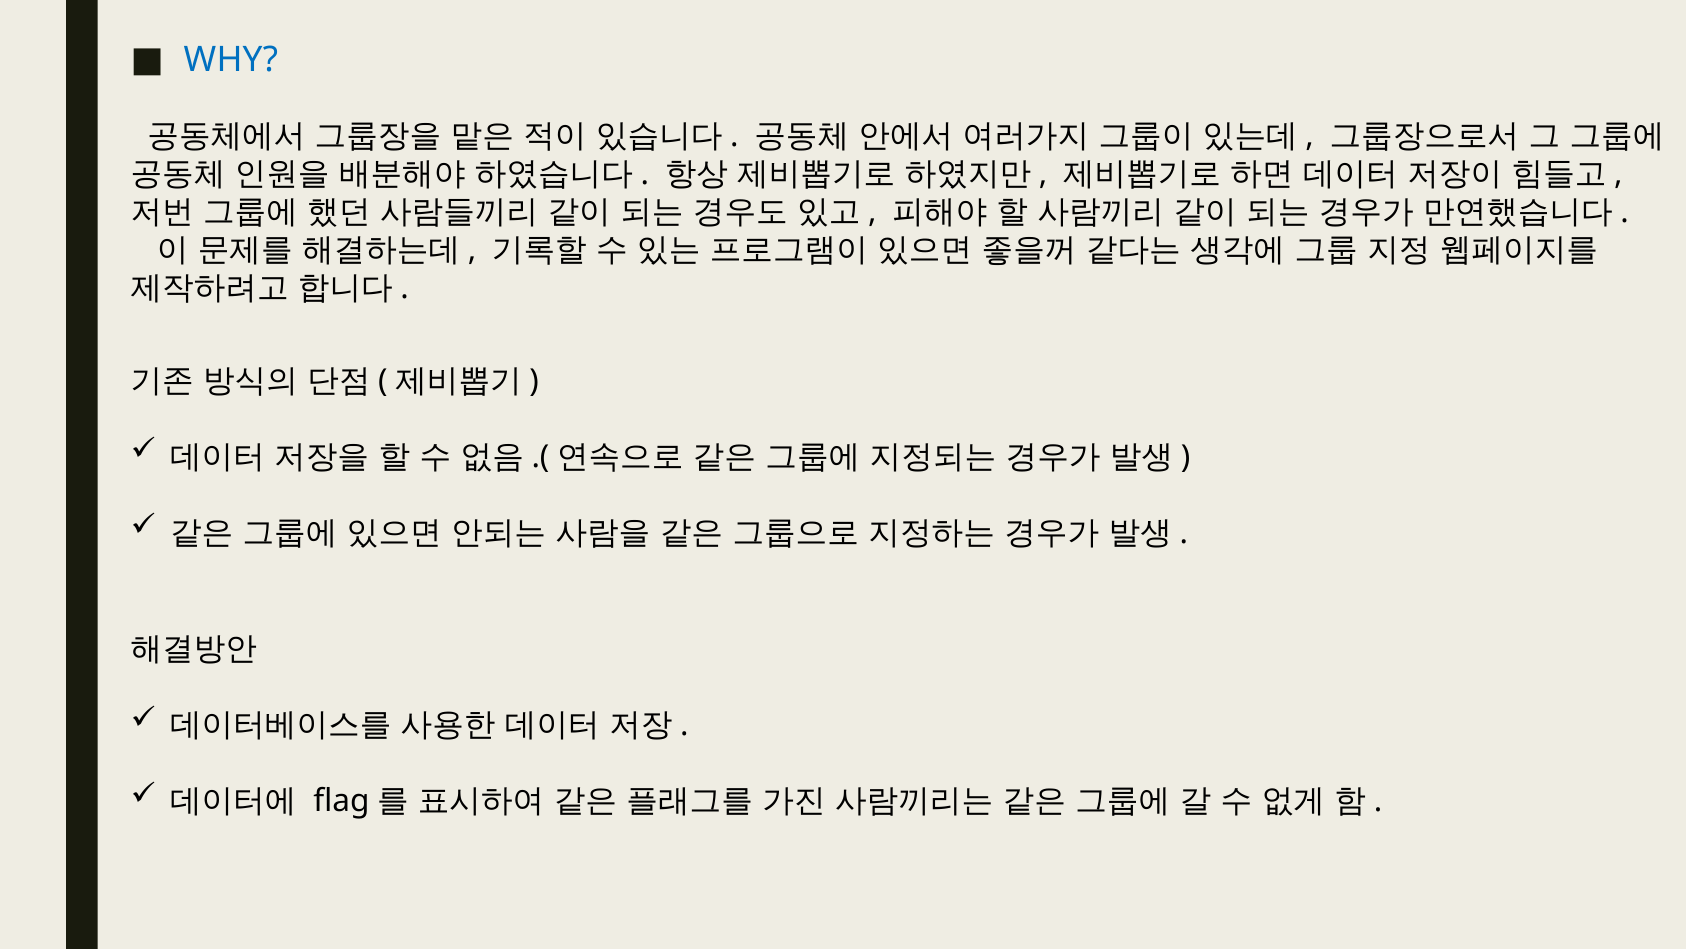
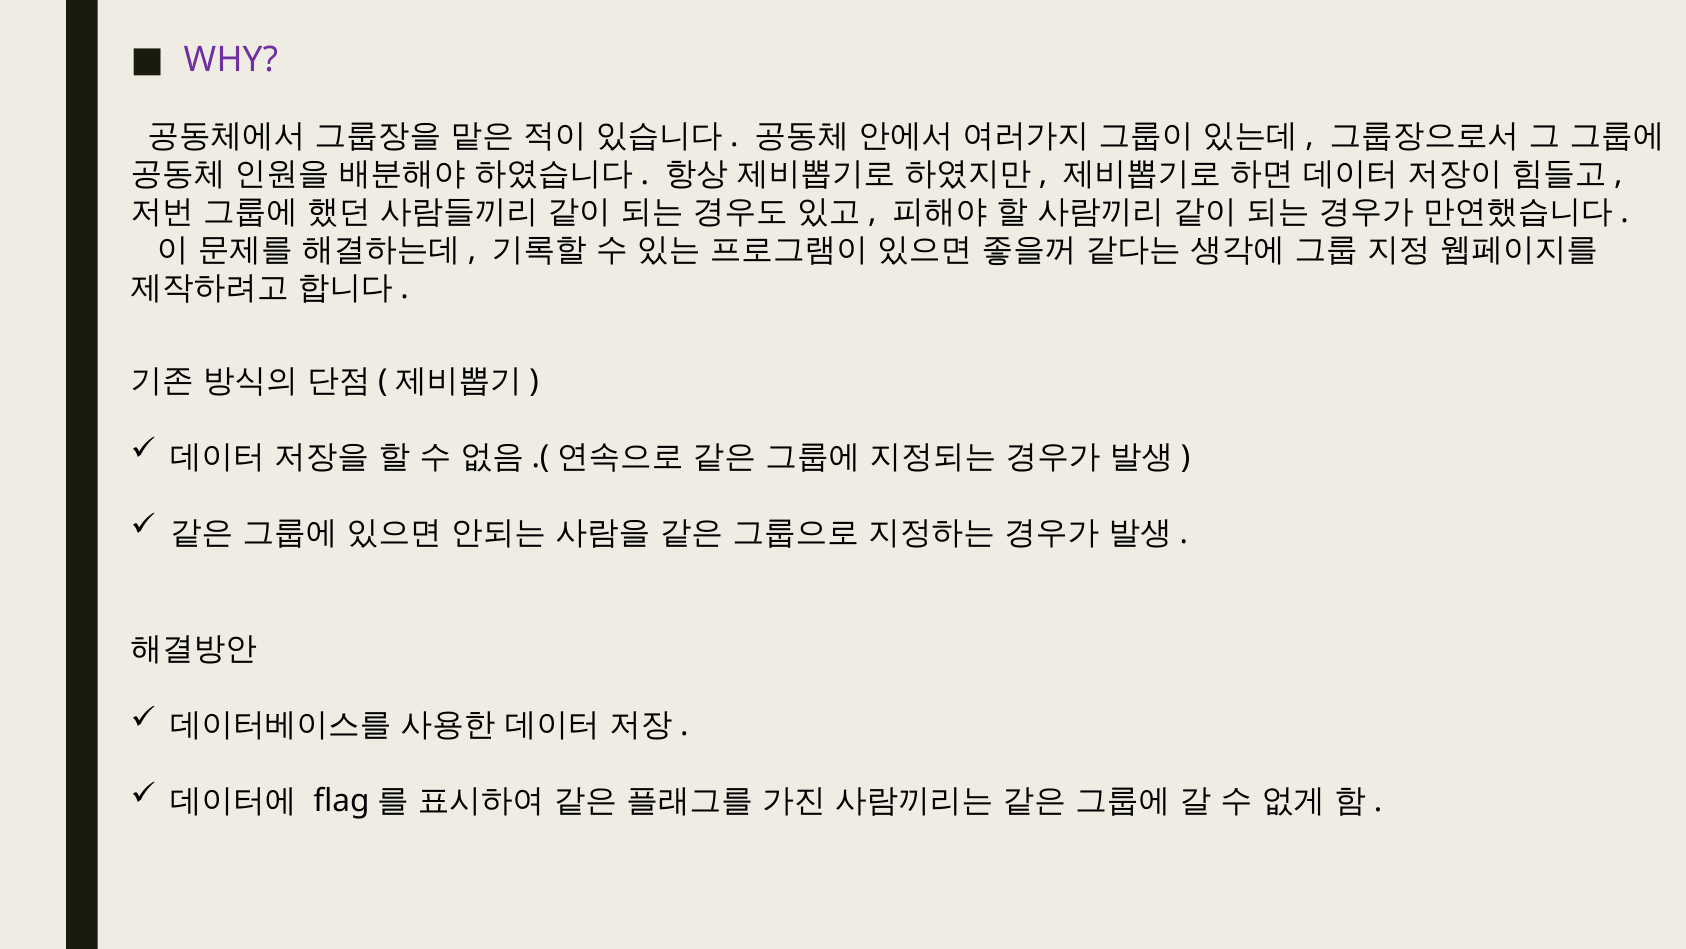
WHY colour: blue -> purple
